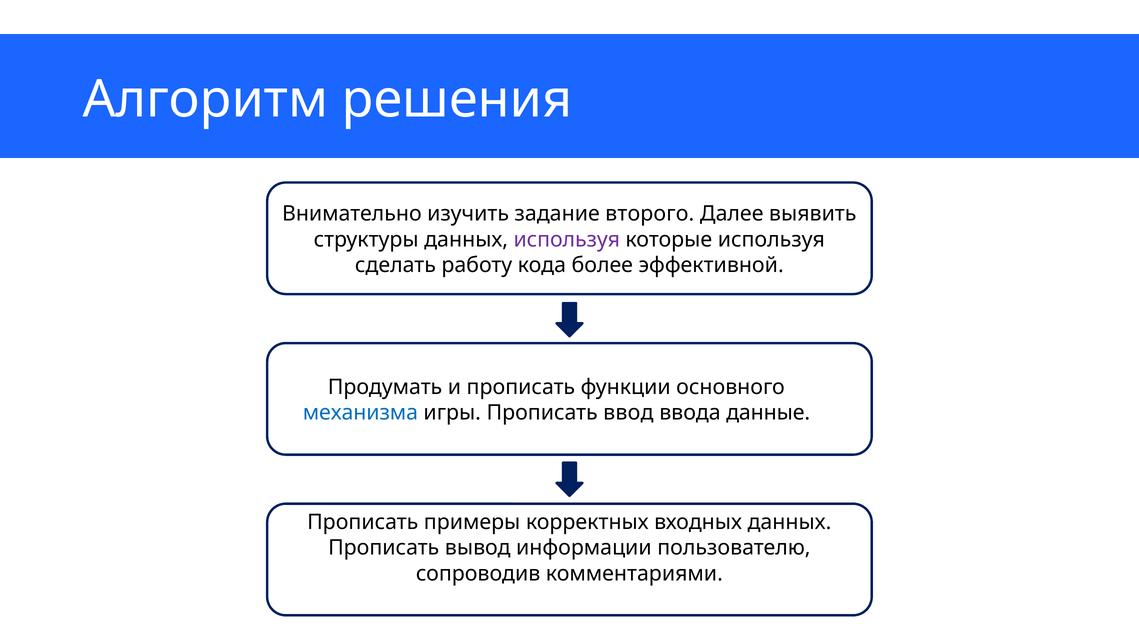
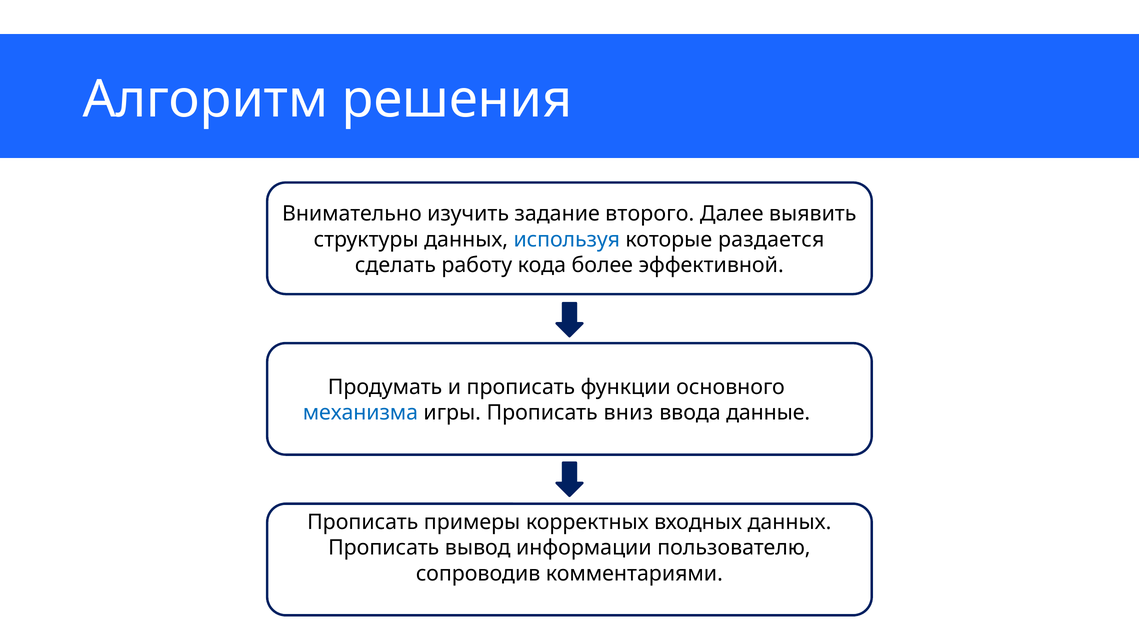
используя at (567, 239) colour: purple -> blue
которые используя: используя -> раздается
ввод: ввод -> вниз
